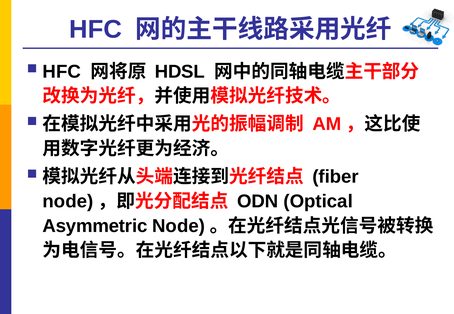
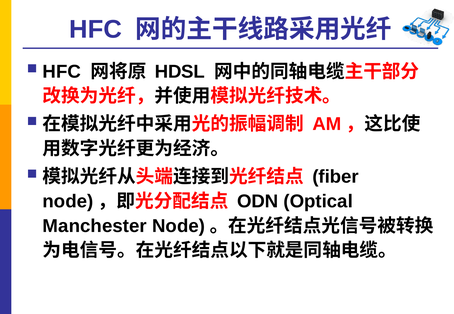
Asymmetric: Asymmetric -> Manchester
